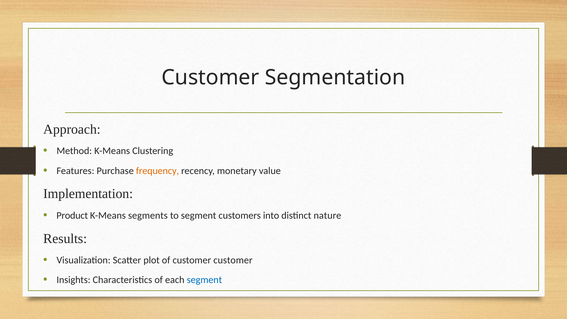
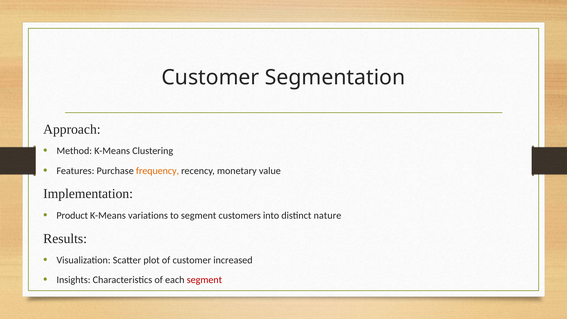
segments: segments -> variations
customer customer: customer -> increased
segment at (204, 280) colour: blue -> red
